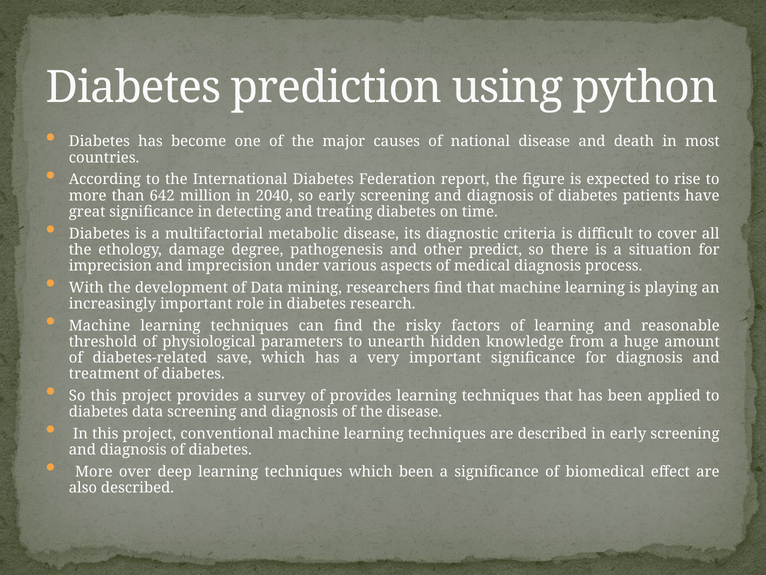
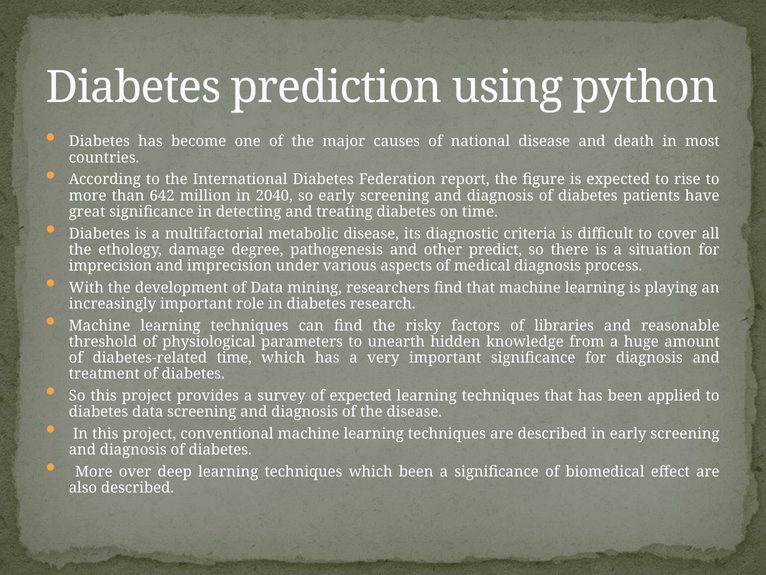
of learning: learning -> libraries
diabetes-related save: save -> time
of provides: provides -> expected
